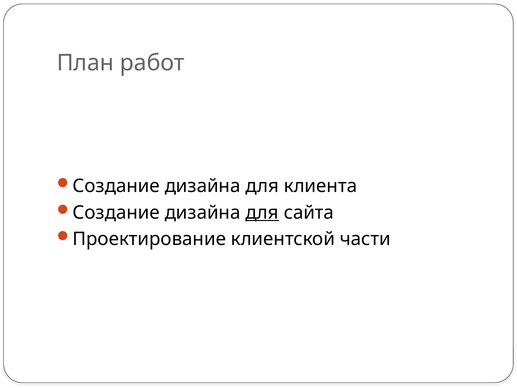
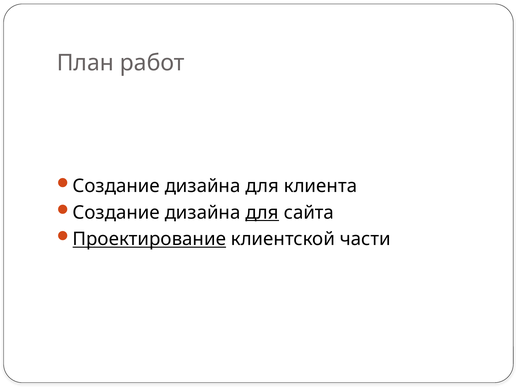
Проектирование underline: none -> present
